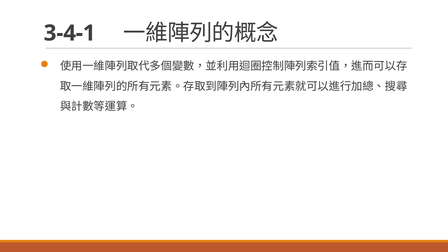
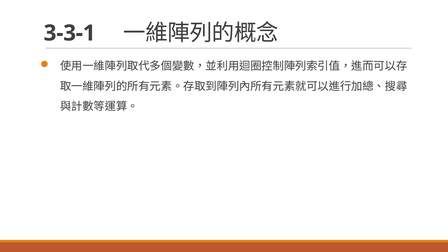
3-4-1: 3-4-1 -> 3-3-1
